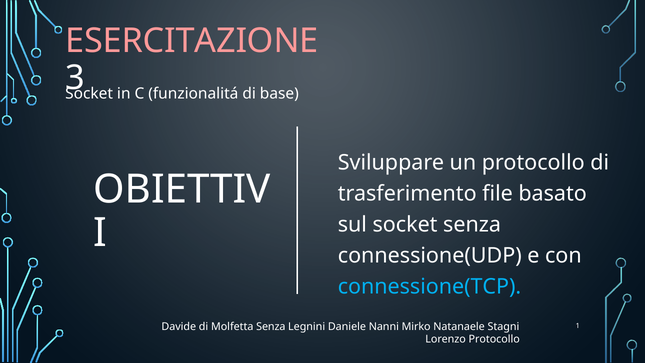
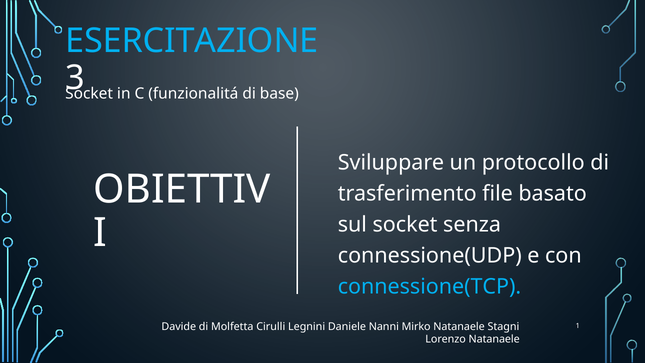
ESERCITAZIONE colour: pink -> light blue
Molfetta Senza: Senza -> Cirulli
Lorenzo Protocollo: Protocollo -> Natanaele
